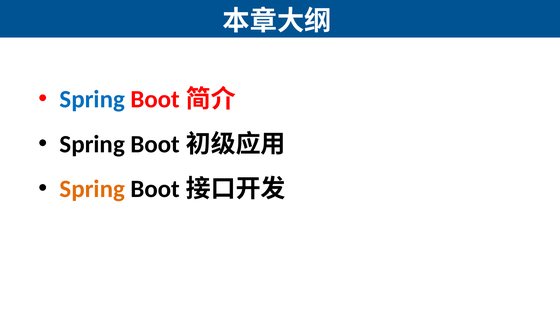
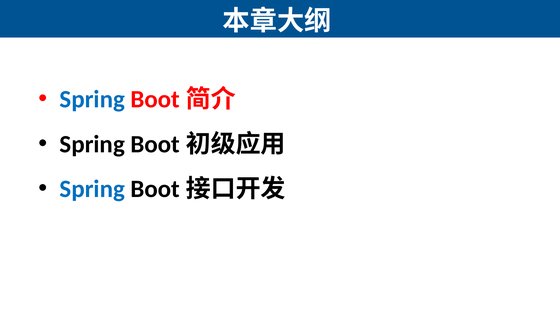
Spring at (92, 189) colour: orange -> blue
